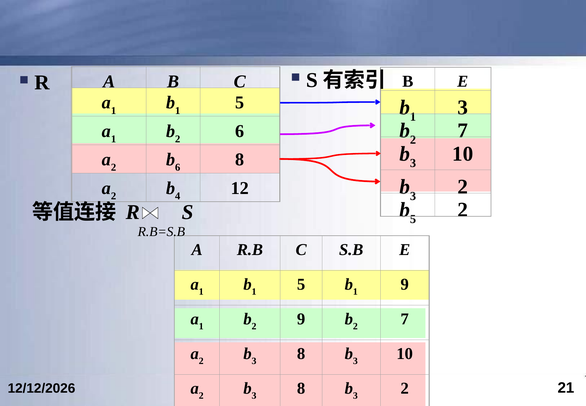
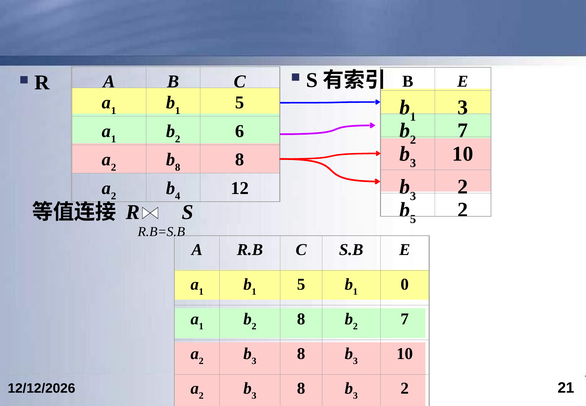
b 6: 6 -> 8
9 at (405, 284): 9 -> 0
2 9: 9 -> 8
